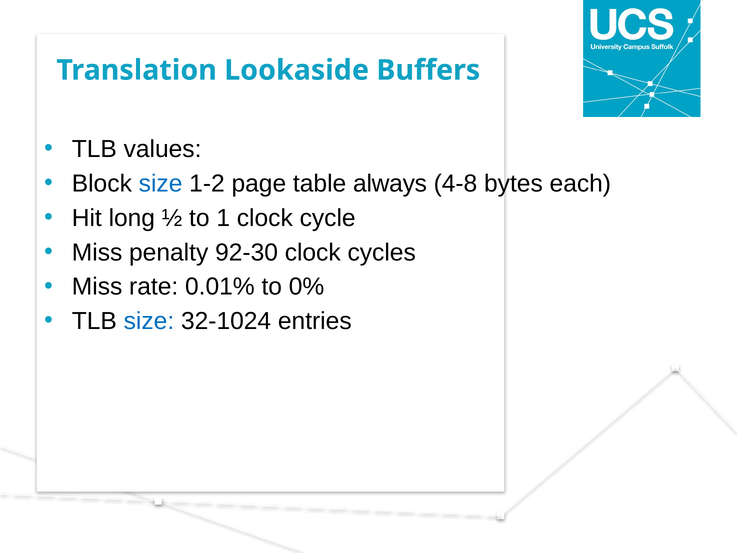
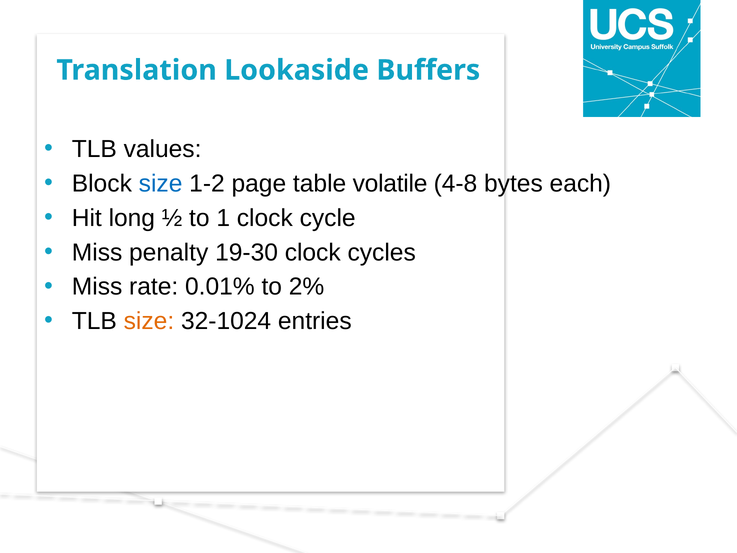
always: always -> volatile
92-30: 92-30 -> 19-30
0%: 0% -> 2%
size at (149, 321) colour: blue -> orange
